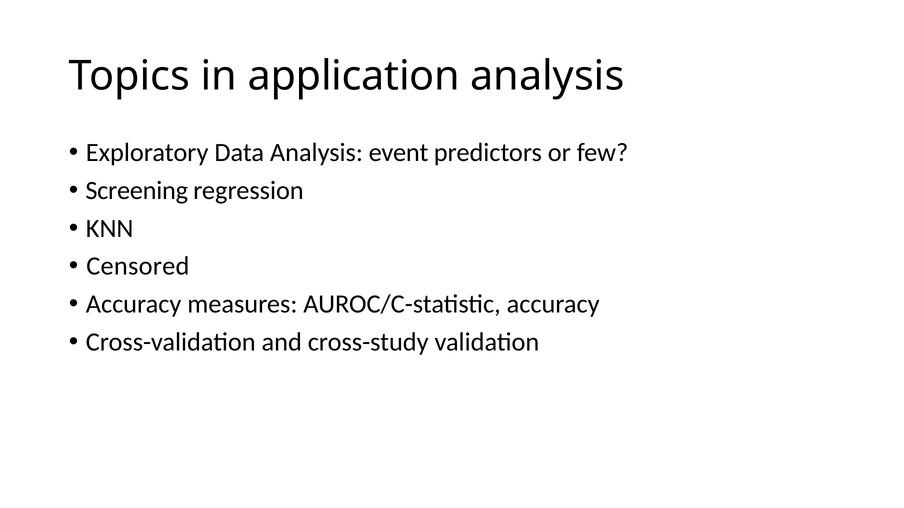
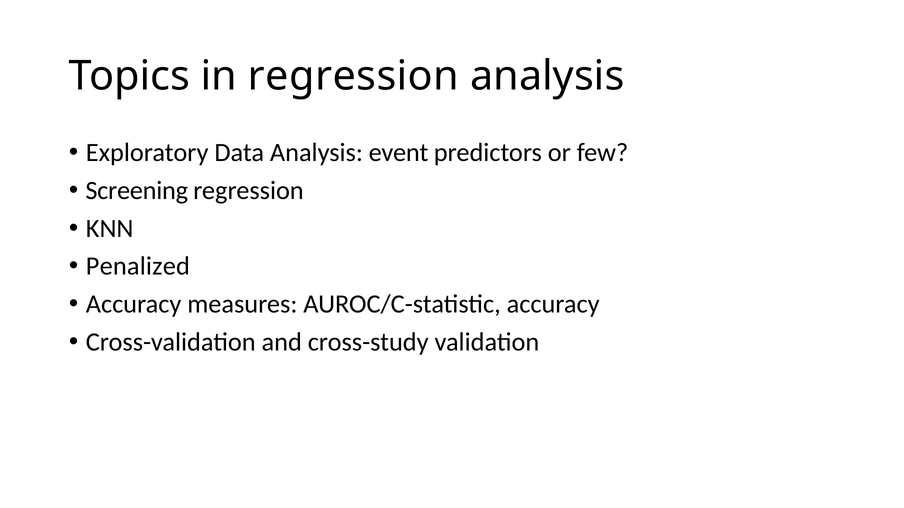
in application: application -> regression
Censored: Censored -> Penalized
